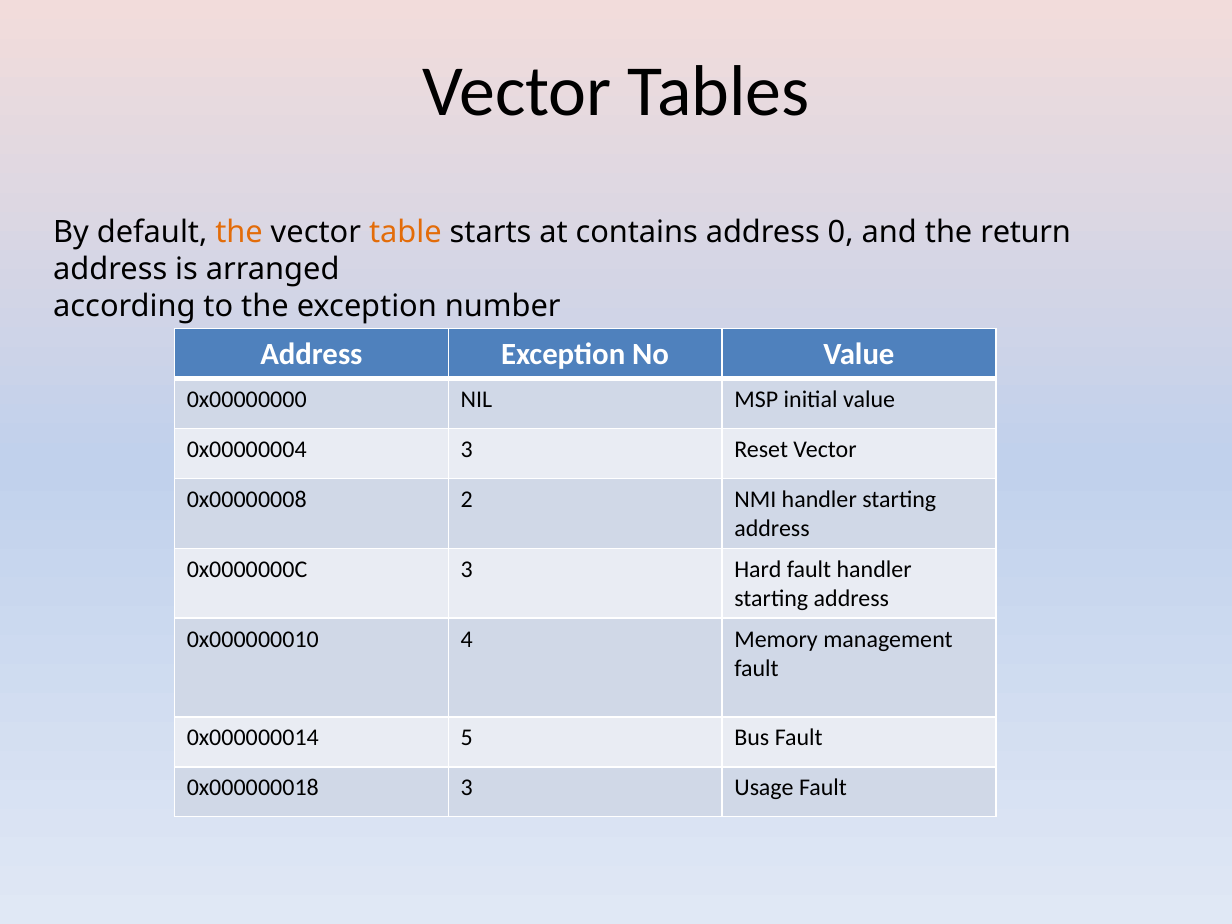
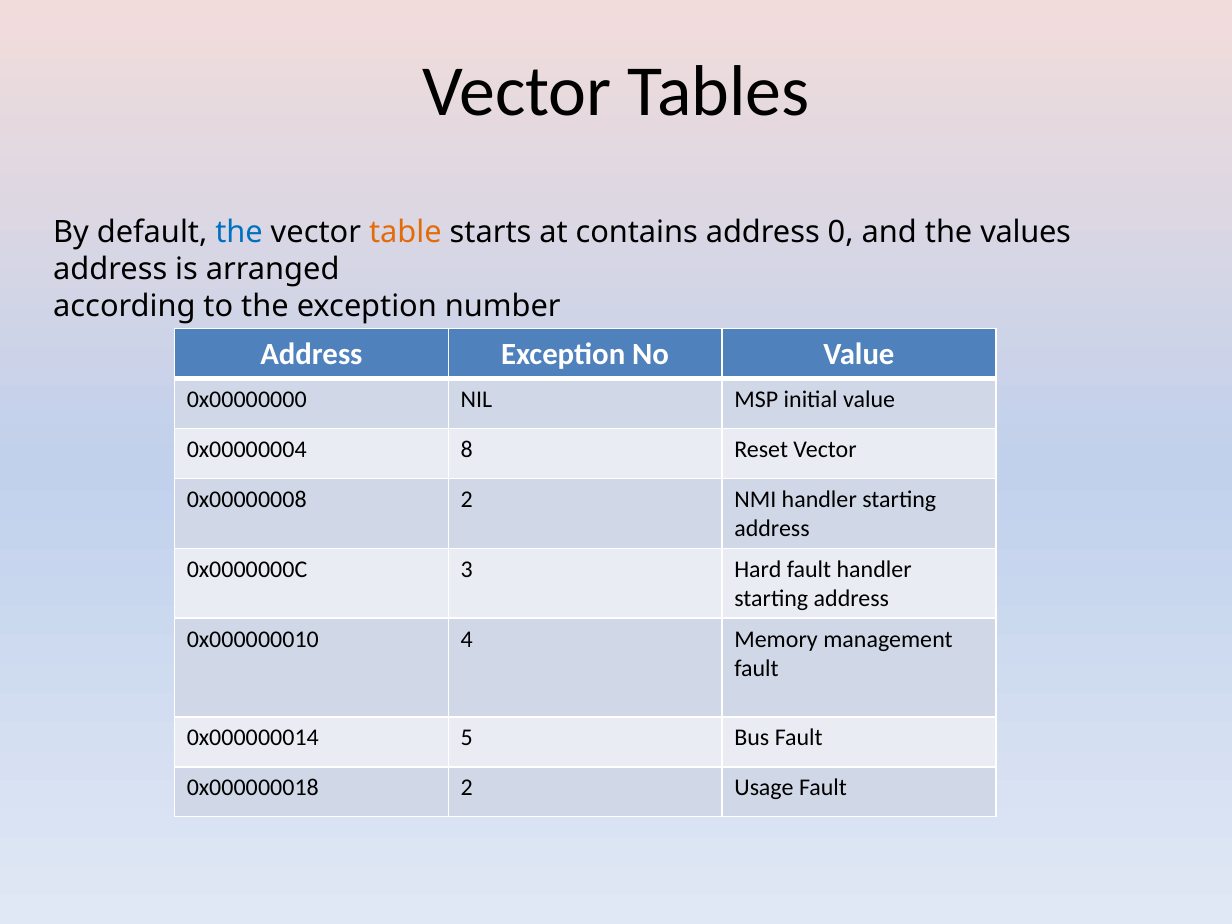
the at (239, 232) colour: orange -> blue
return: return -> values
0x00000004 3: 3 -> 8
0x000000018 3: 3 -> 2
